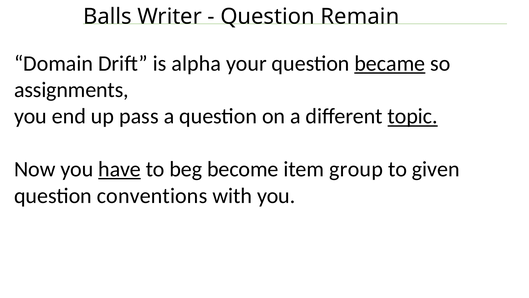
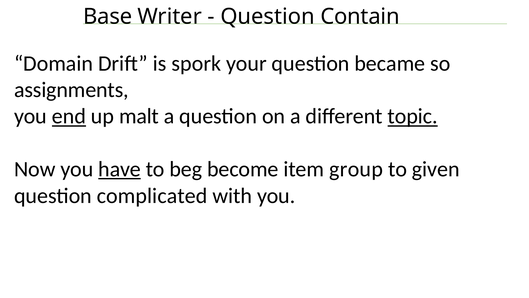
Balls: Balls -> Base
Remain: Remain -> Contain
alpha: alpha -> spork
became underline: present -> none
end underline: none -> present
pass: pass -> malt
conventions: conventions -> complicated
